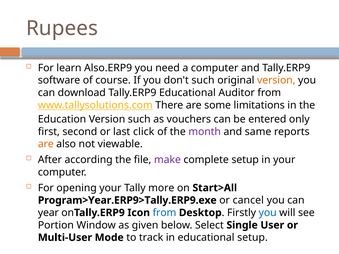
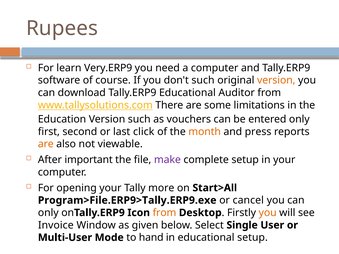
Also.ERP9: Also.ERP9 -> Very.ERP9
month colour: purple -> orange
same: same -> press
according: according -> important
Program>Year.ERP9>Tally.ERP9.exe: Program>Year.ERP9>Tally.ERP9.exe -> Program>File.ERP9>Tally.ERP9.exe
year at (48, 213): year -> only
from at (164, 213) colour: blue -> orange
you at (268, 213) colour: blue -> orange
Portion: Portion -> Invoice
track: track -> hand
